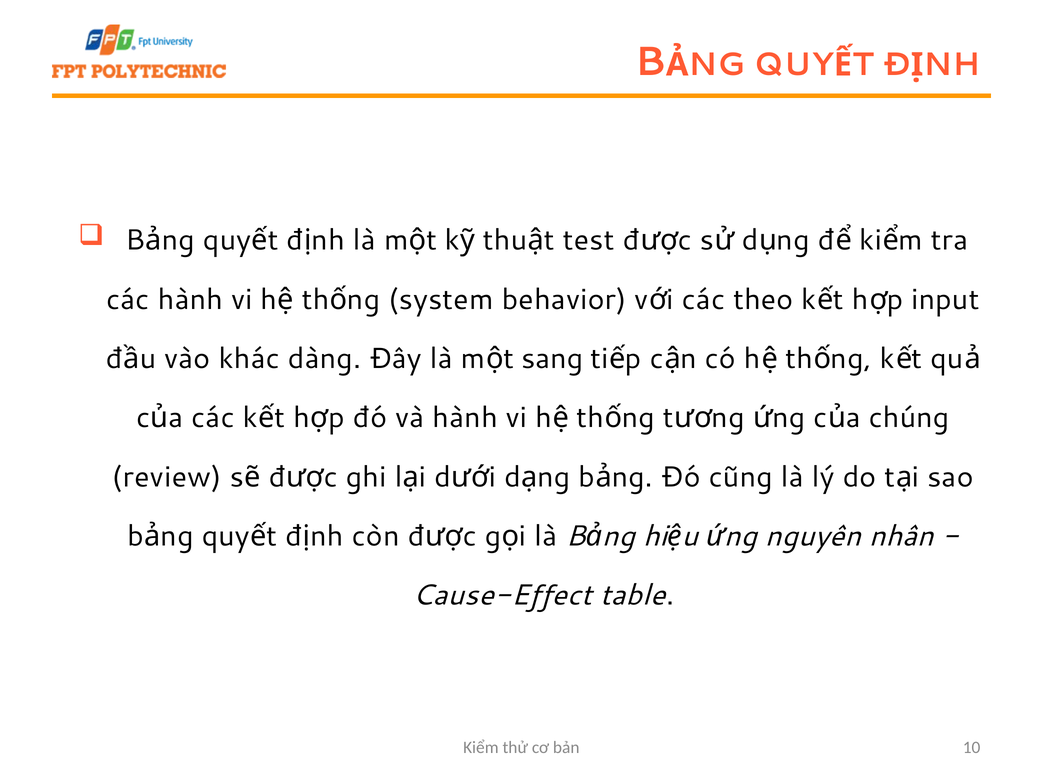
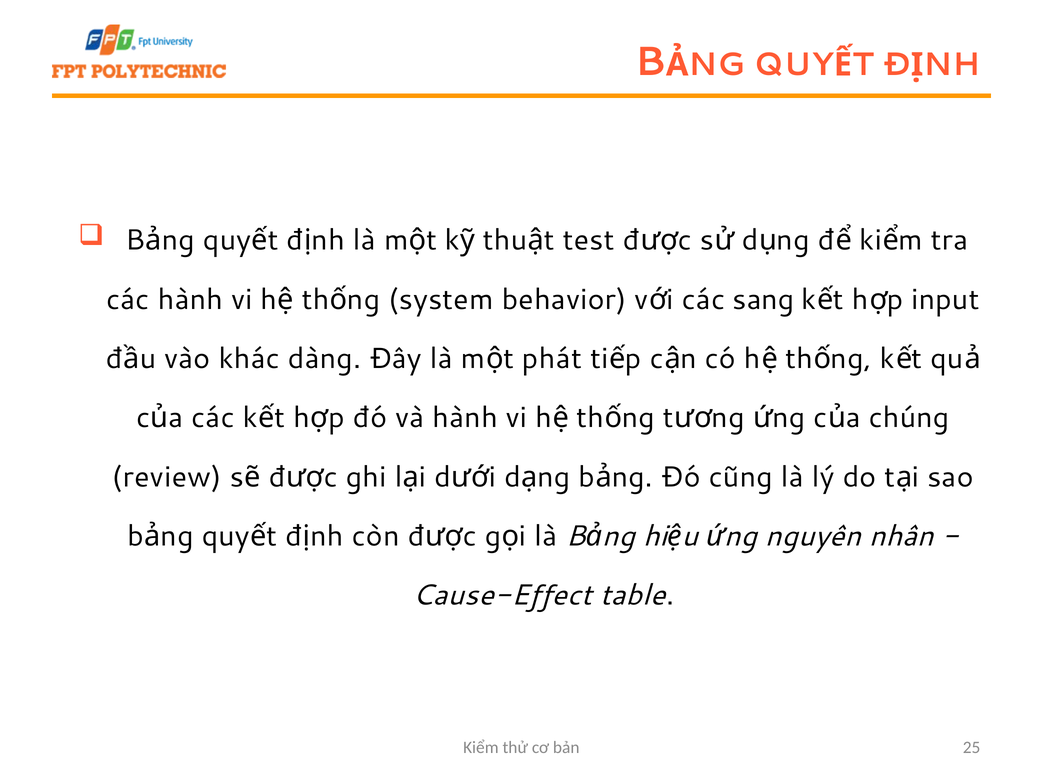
theo: theo -> sang
sang: sang -> phát
10: 10 -> 25
